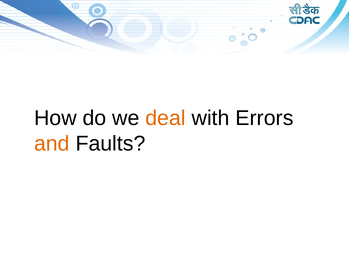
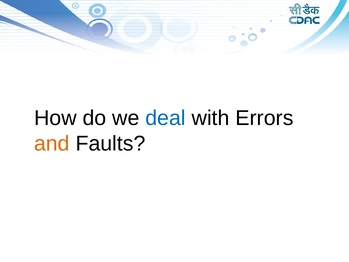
deal colour: orange -> blue
